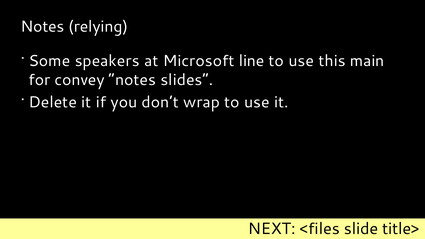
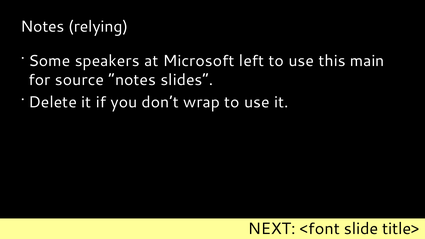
line: line -> left
convey: convey -> source
<files: <files -> <font
